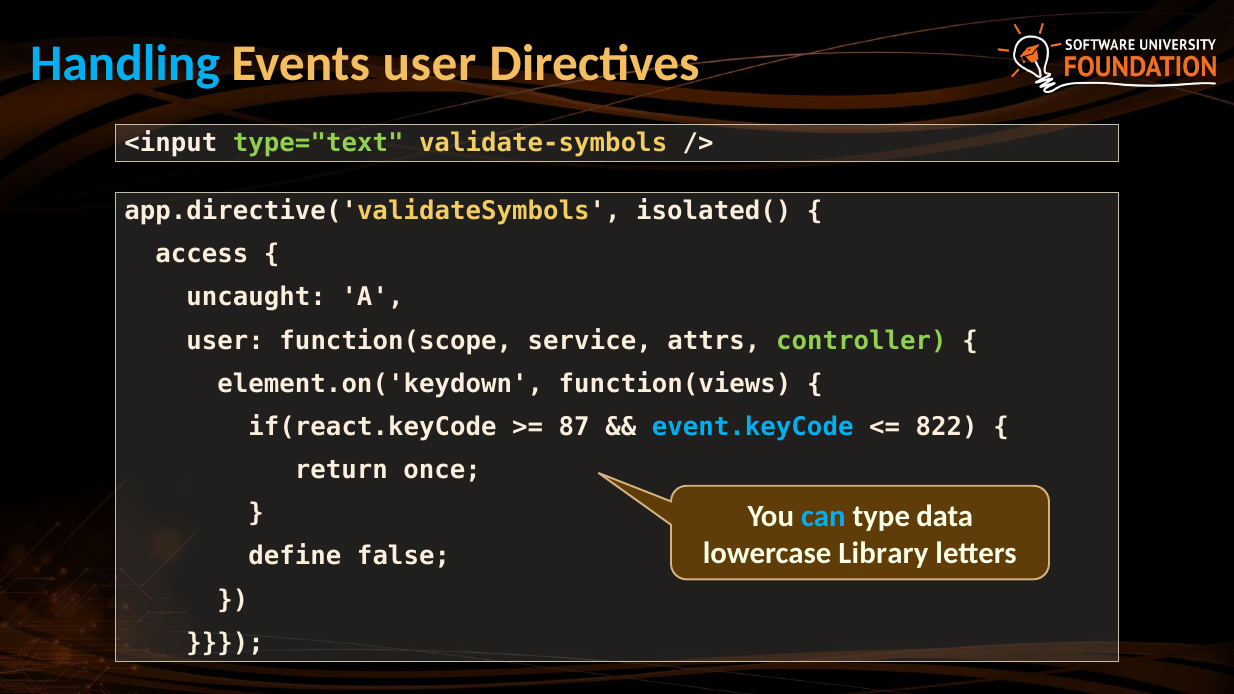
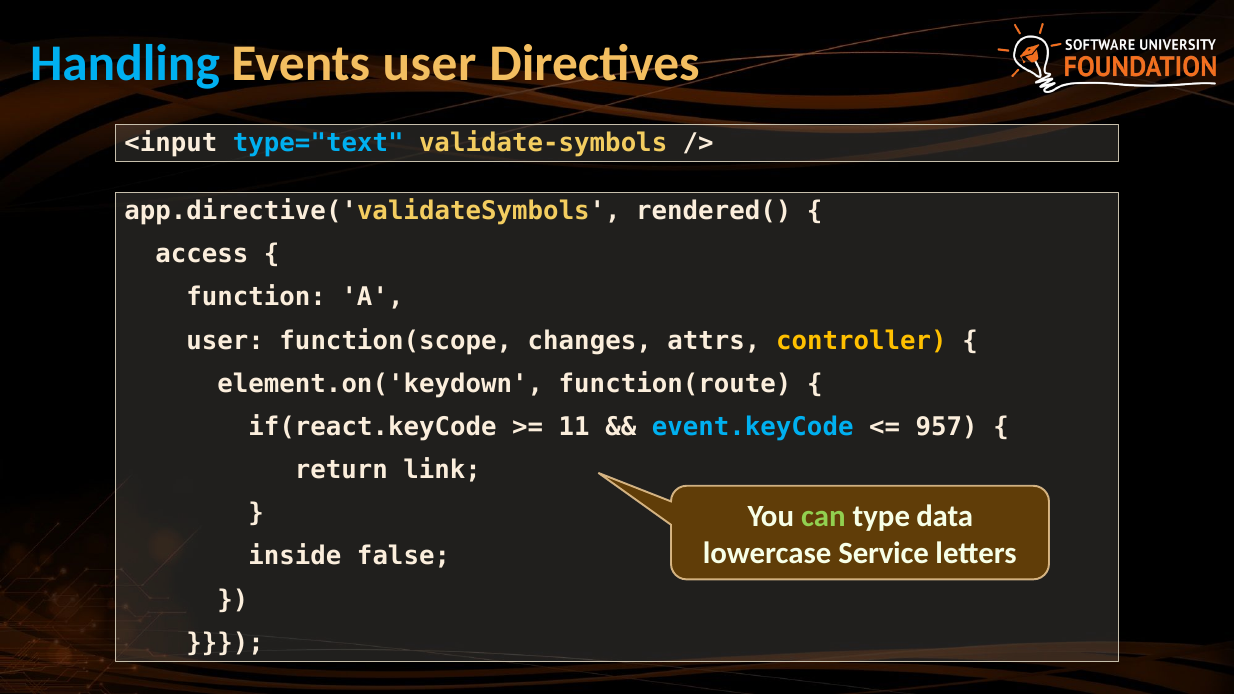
type="text colour: light green -> light blue
isolated(: isolated( -> rendered(
uncaught: uncaught -> function
service: service -> changes
controller colour: light green -> yellow
function(views: function(views -> function(route
87: 87 -> 11
822: 822 -> 957
once: once -> link
can colour: light blue -> light green
Library: Library -> Service
define: define -> inside
